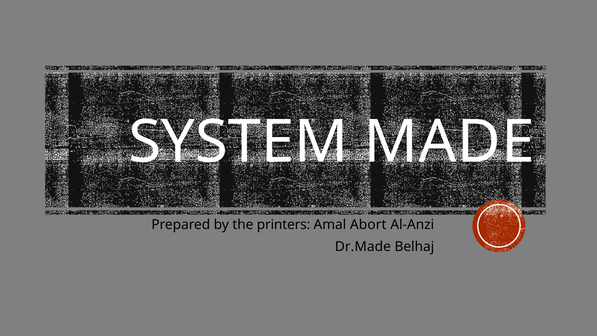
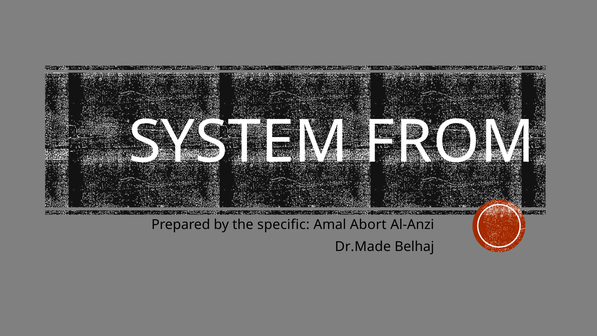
MADE: MADE -> FROM
printers: printers -> specific
